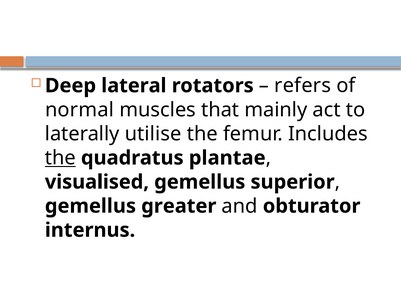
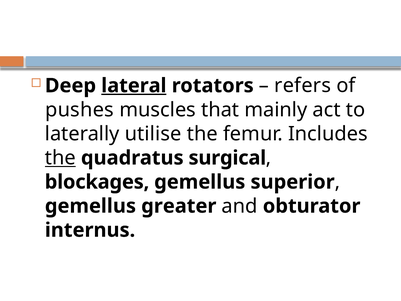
lateral underline: none -> present
normal: normal -> pushes
plantae: plantae -> surgical
visualised: visualised -> blockages
